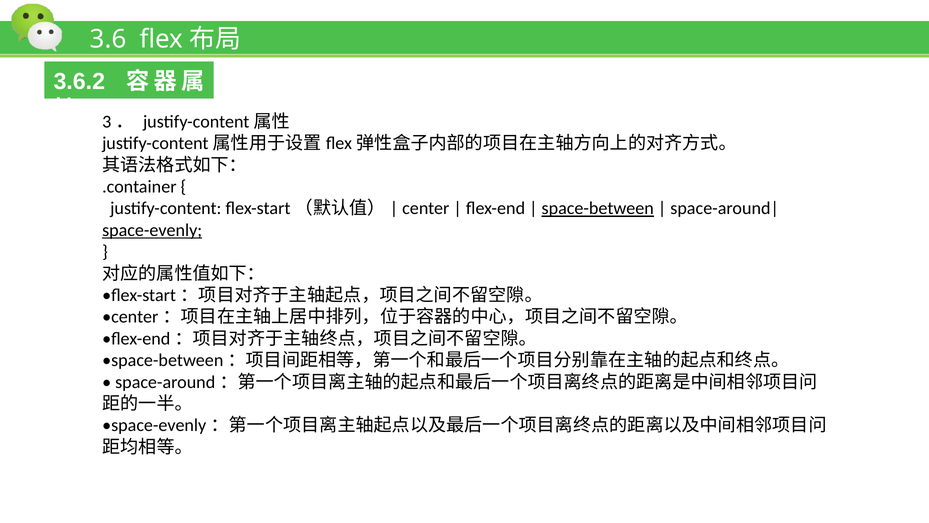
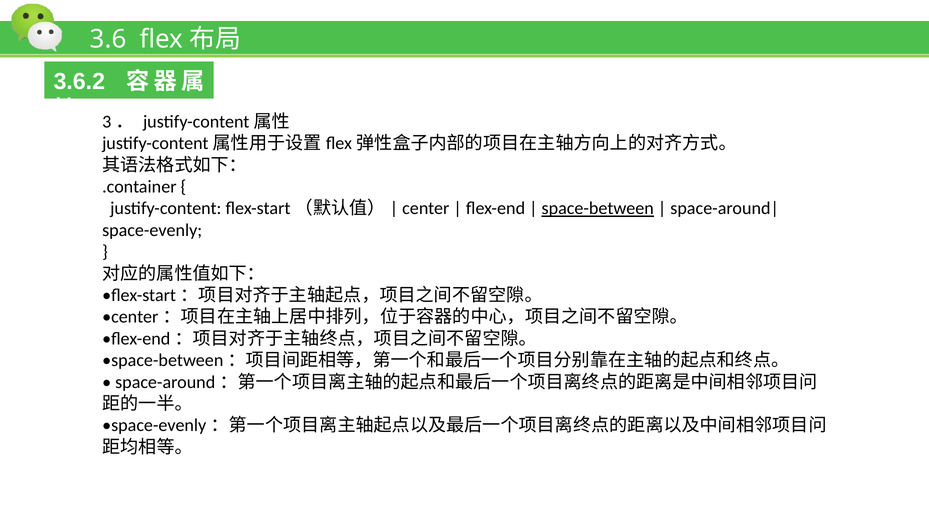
space-evenly underline: present -> none
